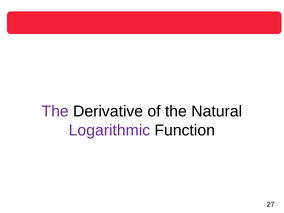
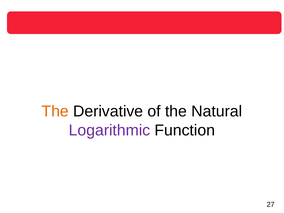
The at (55, 111) colour: purple -> orange
